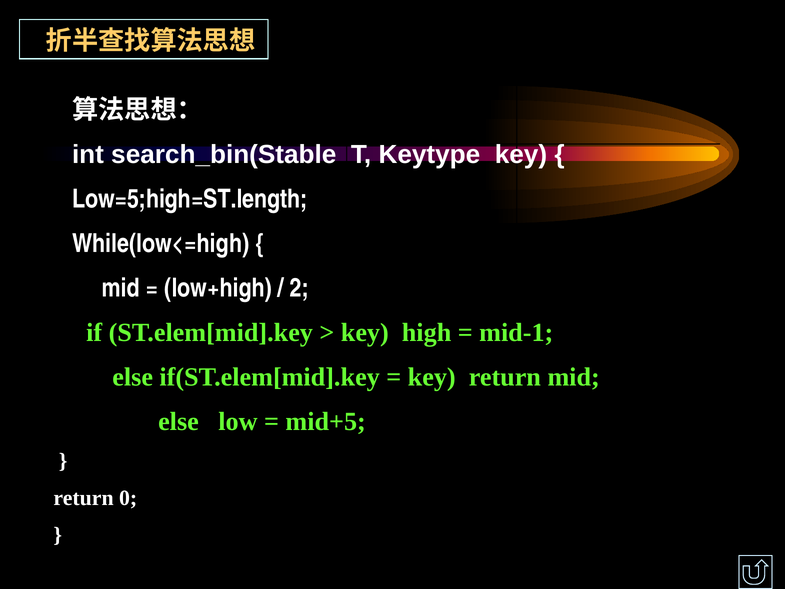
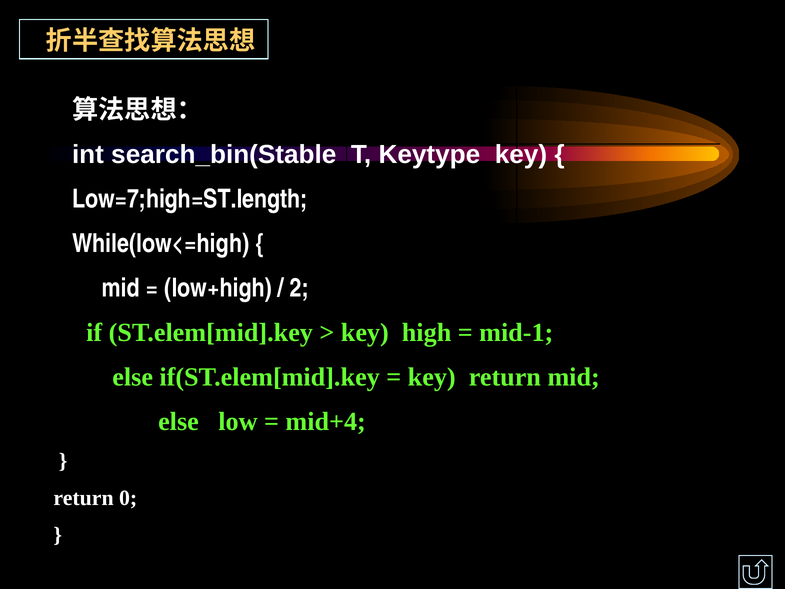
Low=5;high=ST.length: Low=5;high=ST.length -> Low=7;high=ST.length
mid+5: mid+5 -> mid+4
